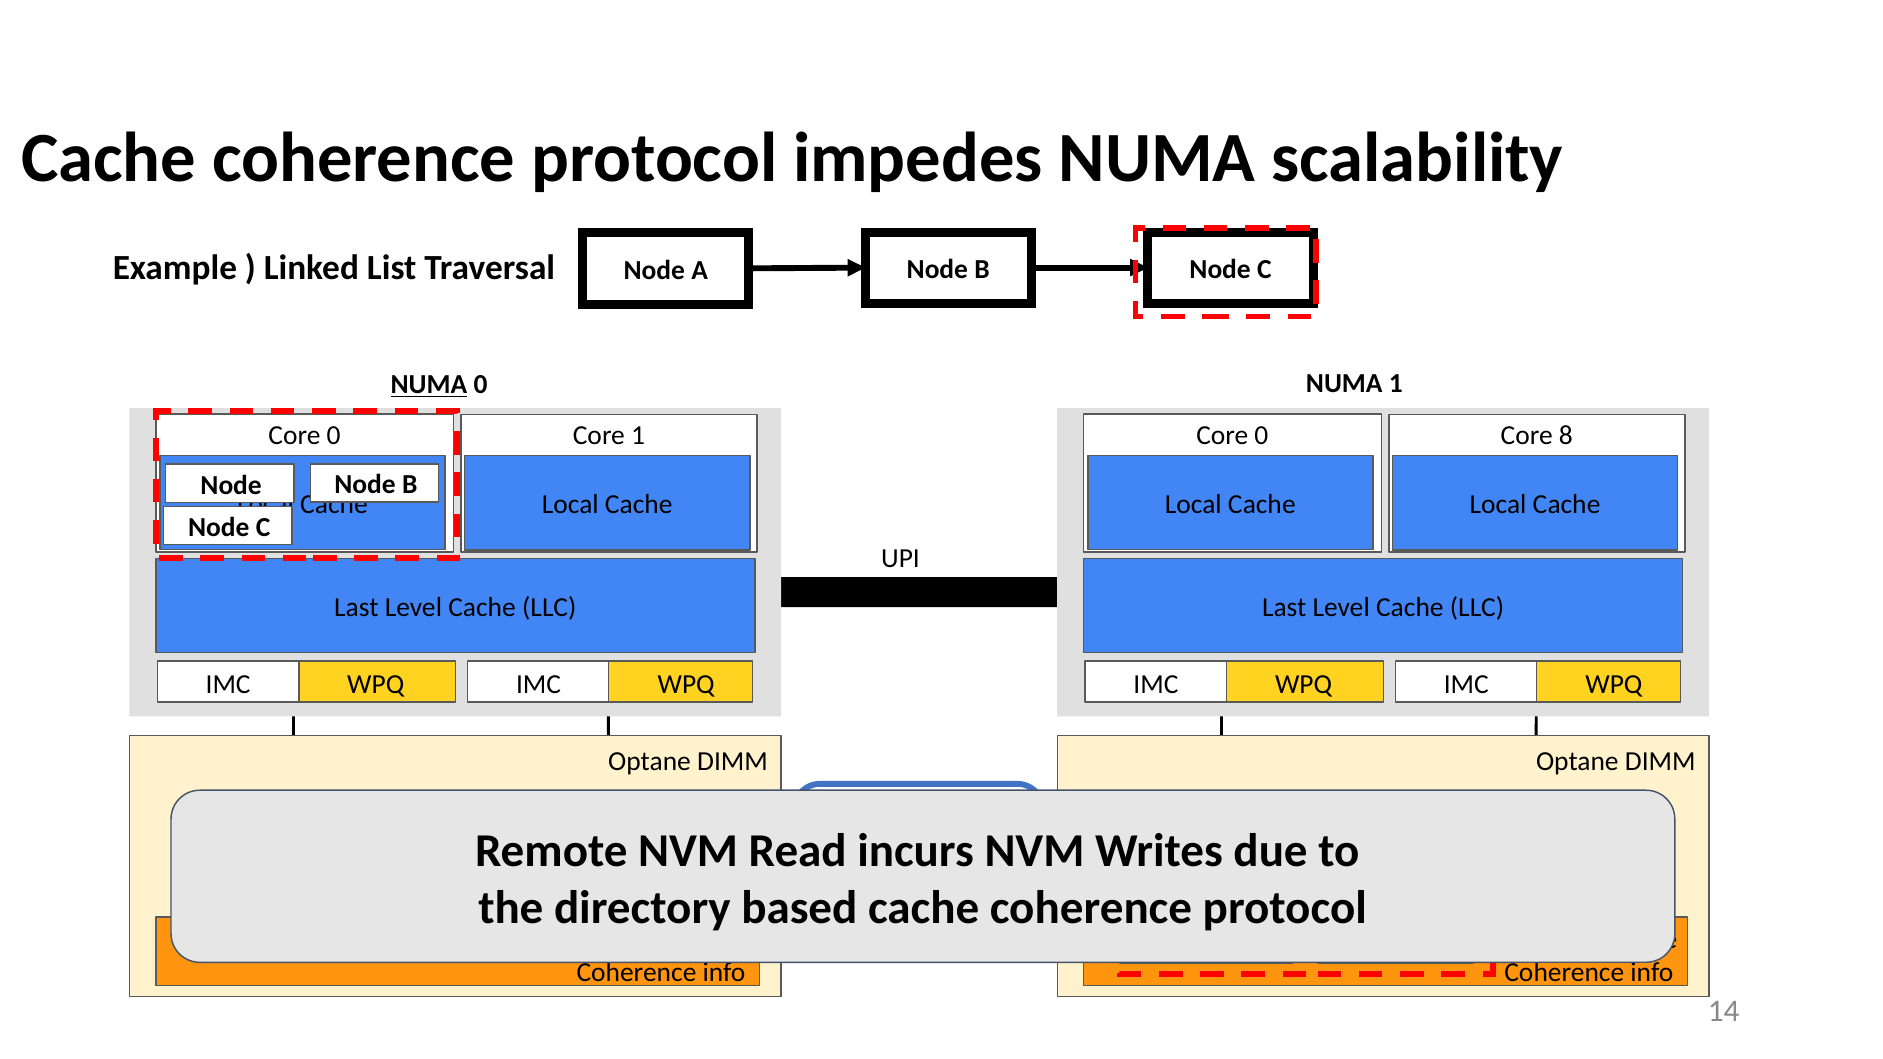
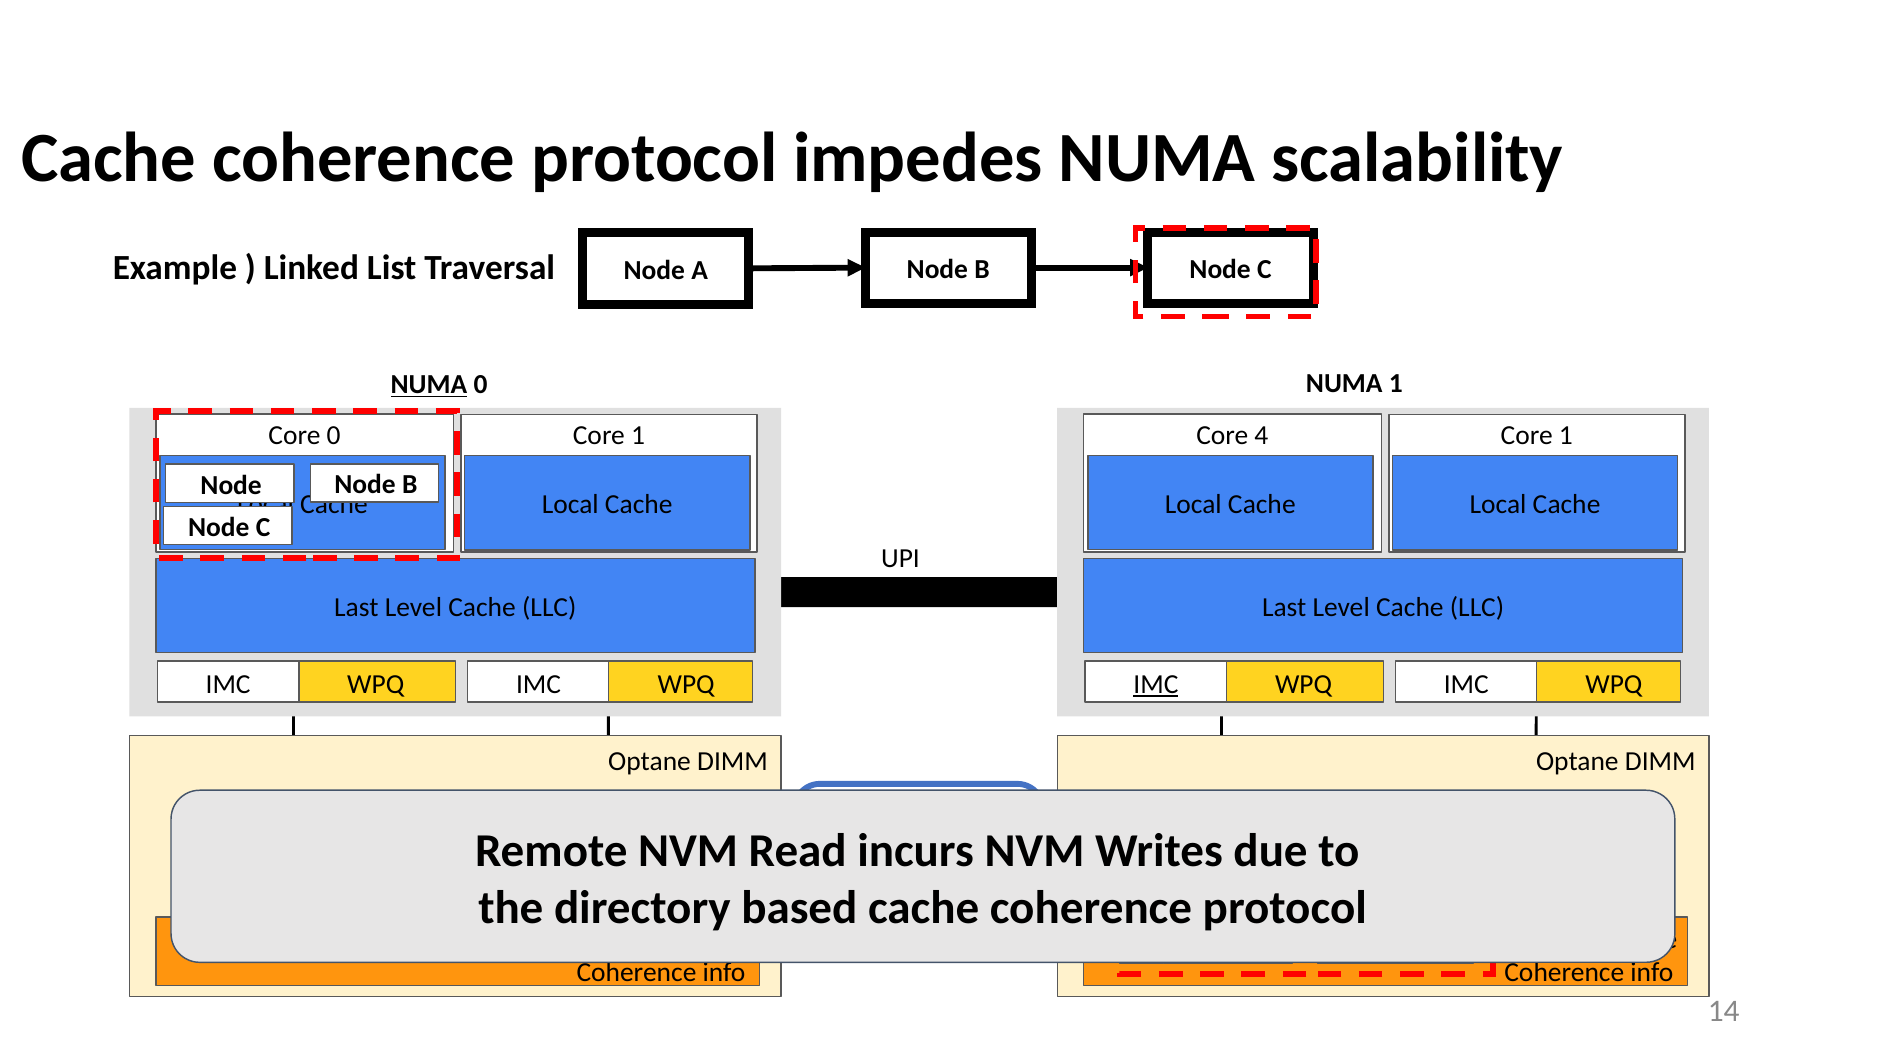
0 at (1261, 436): 0 -> 4
8 at (1566, 436): 8 -> 1
IMC at (1156, 684) underline: none -> present
